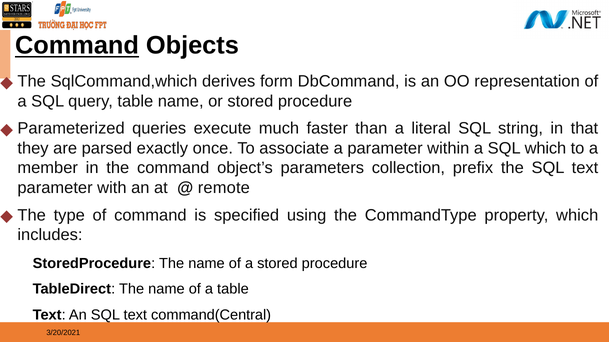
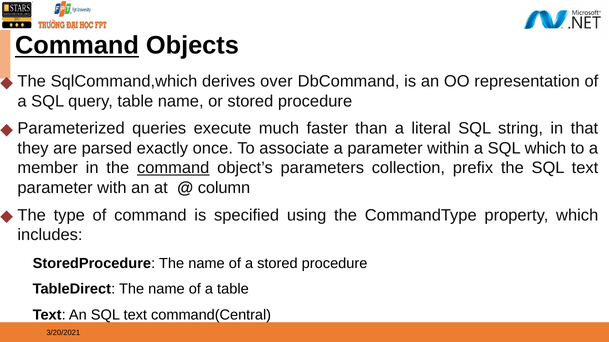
form: form -> over
command at (173, 168) underline: none -> present
remote: remote -> column
